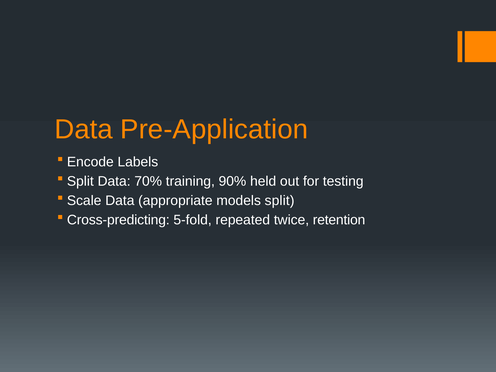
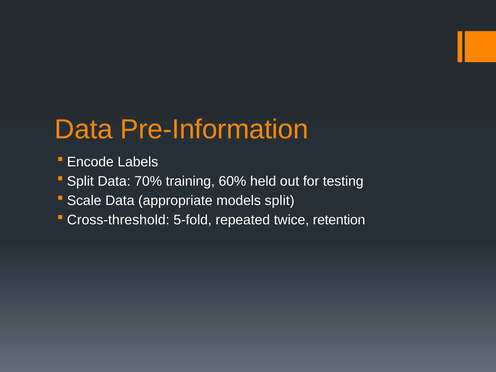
Pre-Application: Pre-Application -> Pre-Information
90%: 90% -> 60%
Cross-predicting: Cross-predicting -> Cross-threshold
